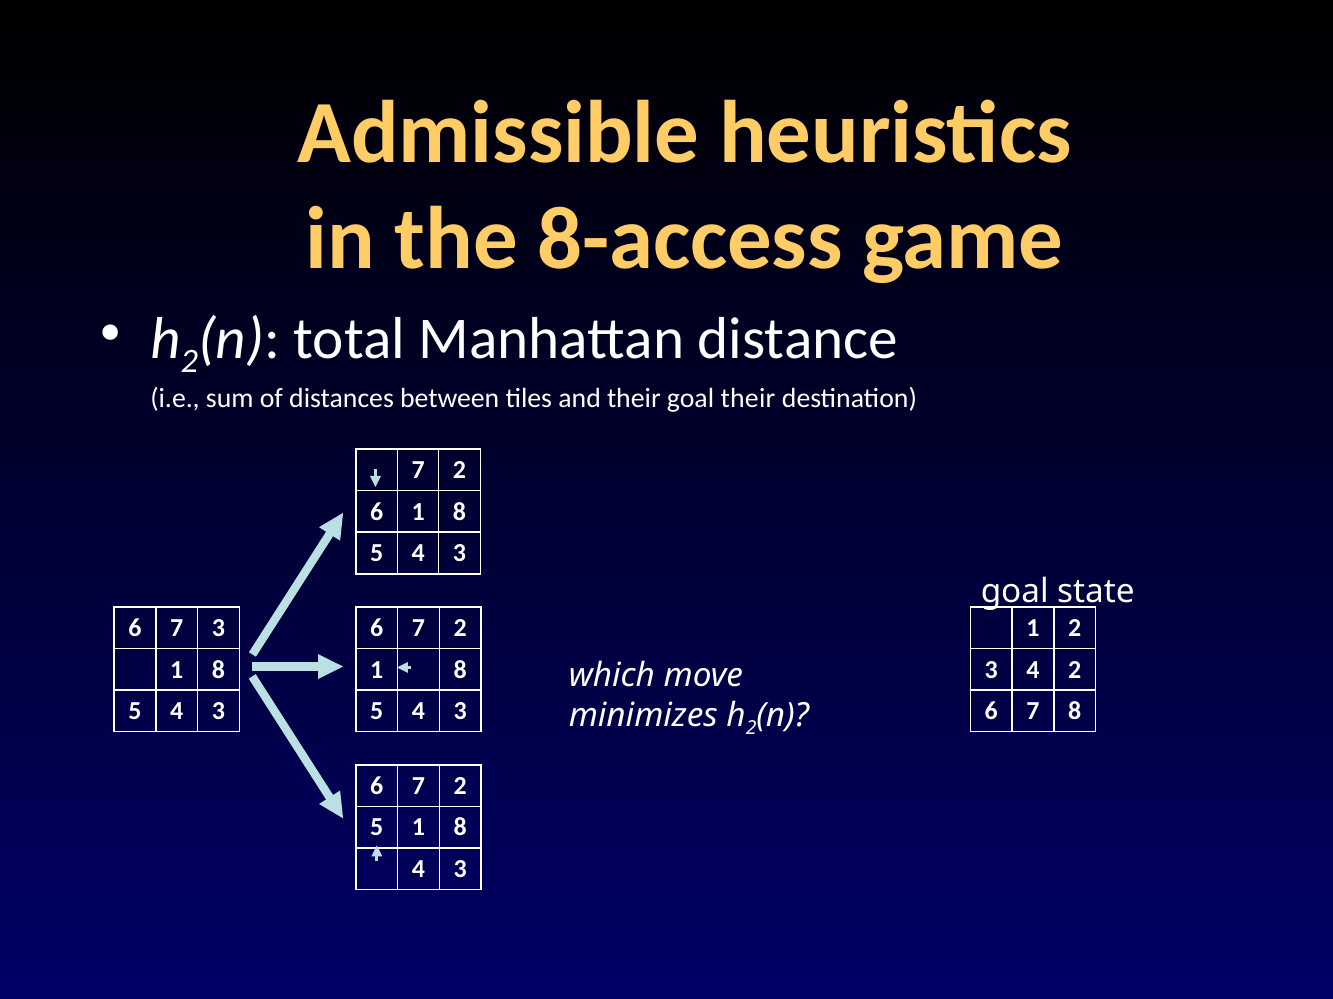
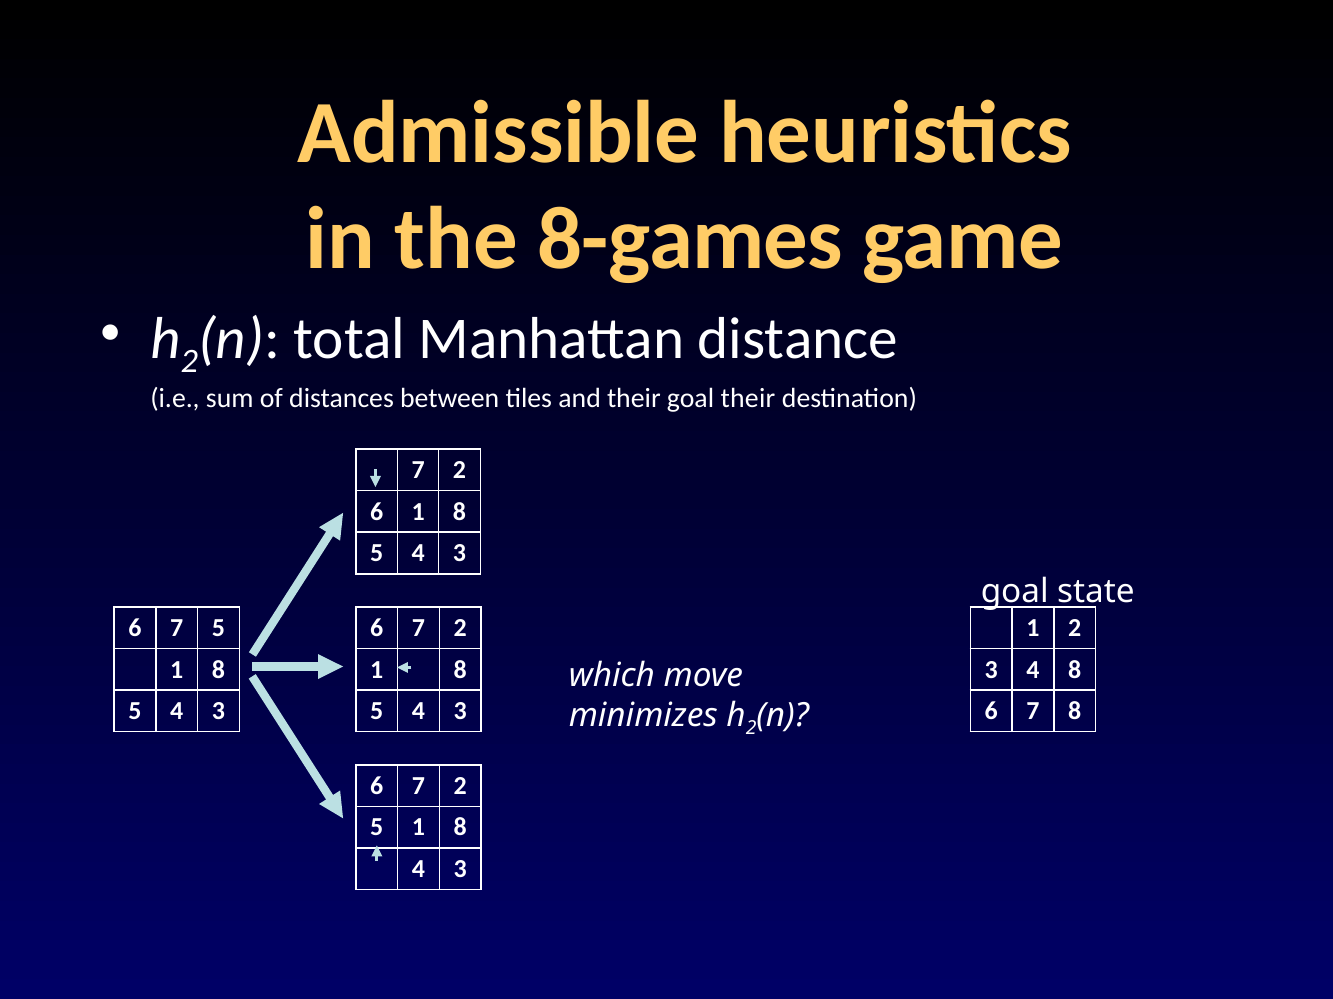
8-access: 8-access -> 8-games
7 3: 3 -> 5
4 2: 2 -> 8
